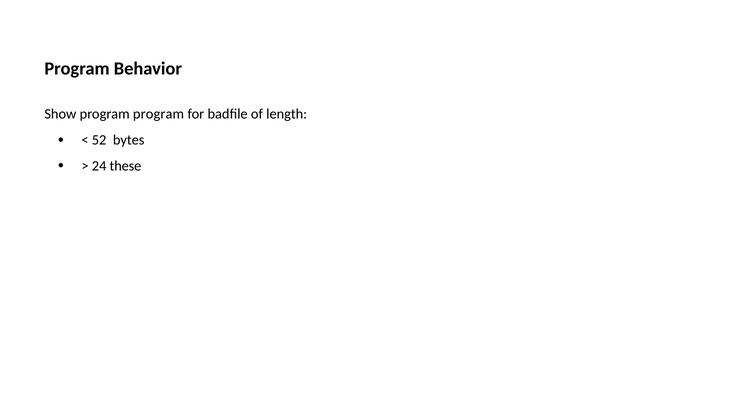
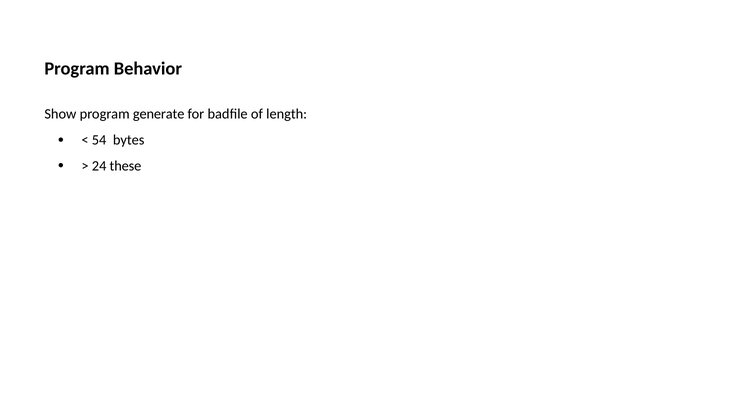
program program: program -> generate
52: 52 -> 54
